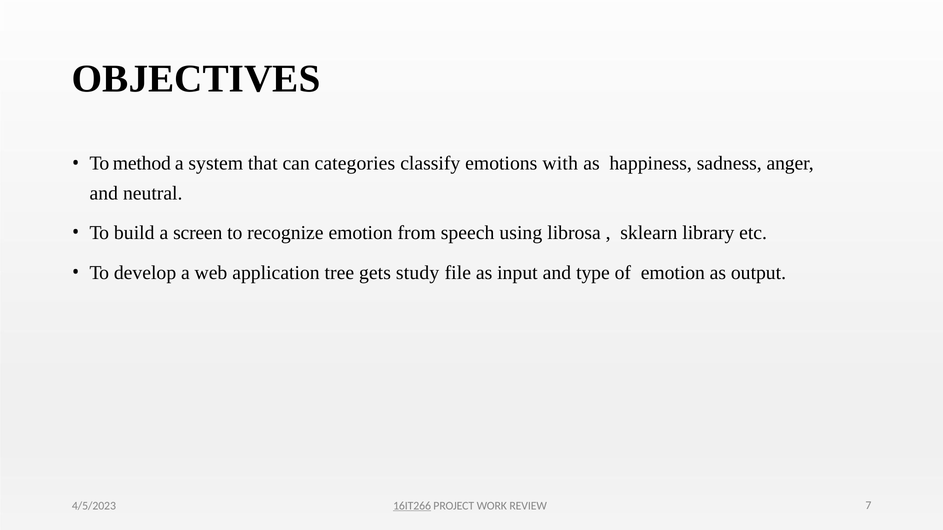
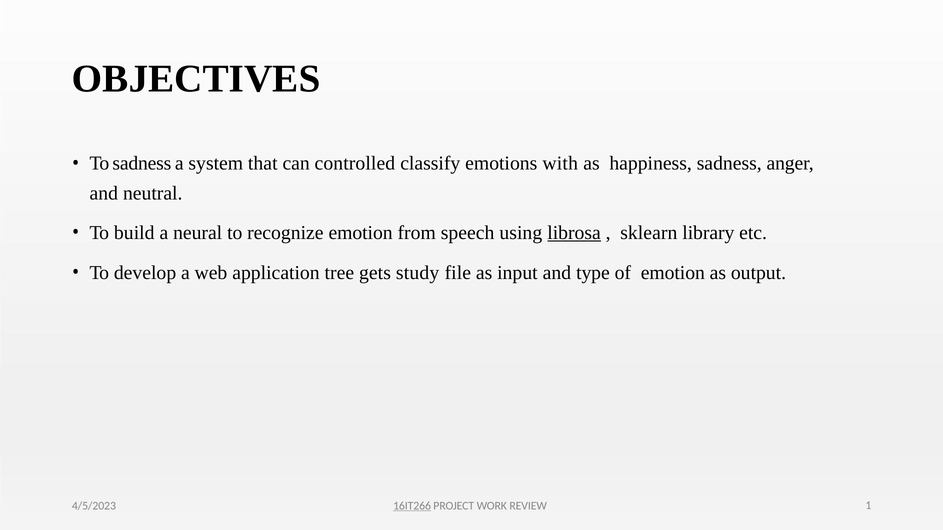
To method: method -> sadness
categories: categories -> controlled
screen: screen -> neural
librosa underline: none -> present
7: 7 -> 1
